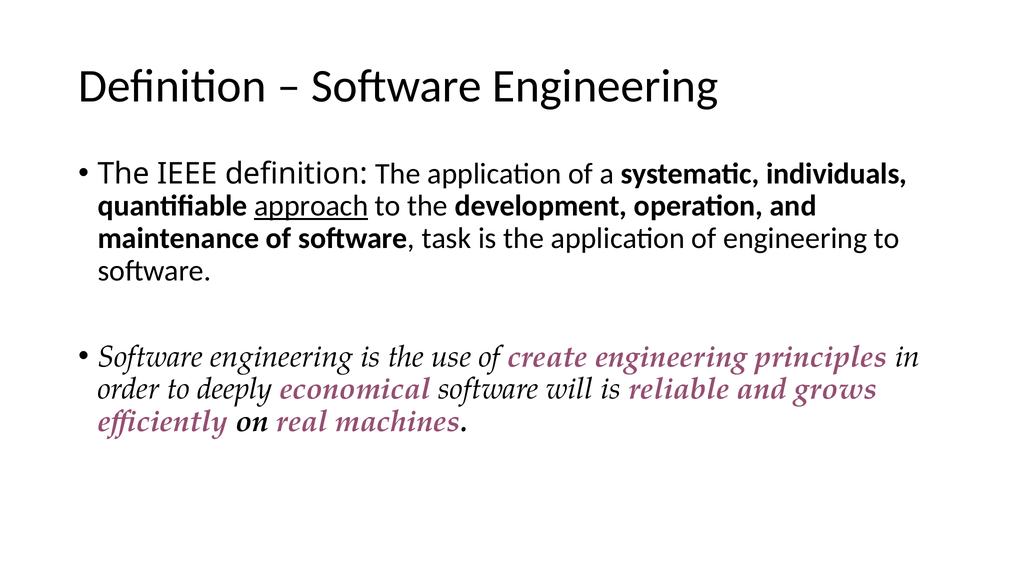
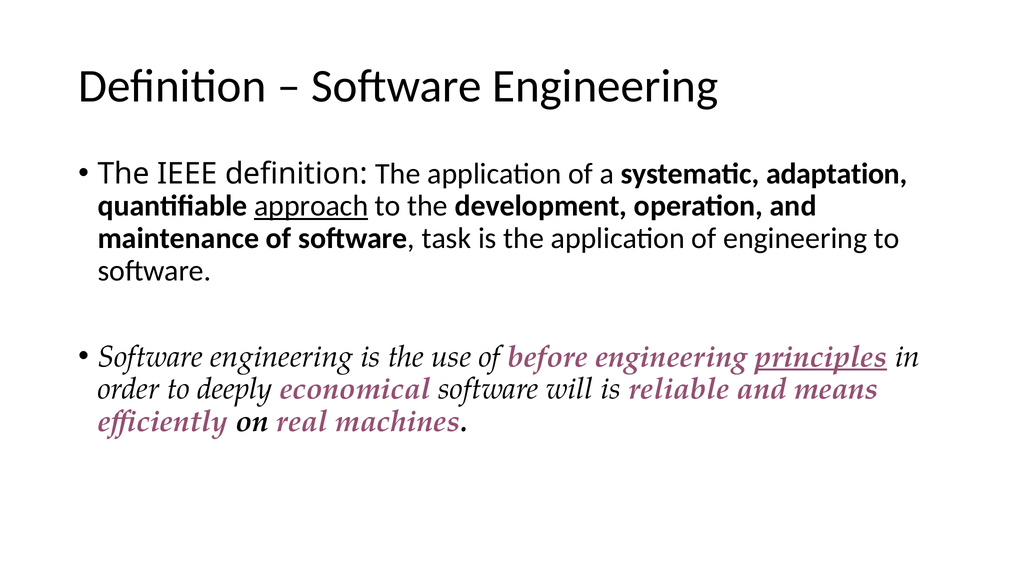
individuals: individuals -> adaptation
create: create -> before
principles underline: none -> present
grows: grows -> means
